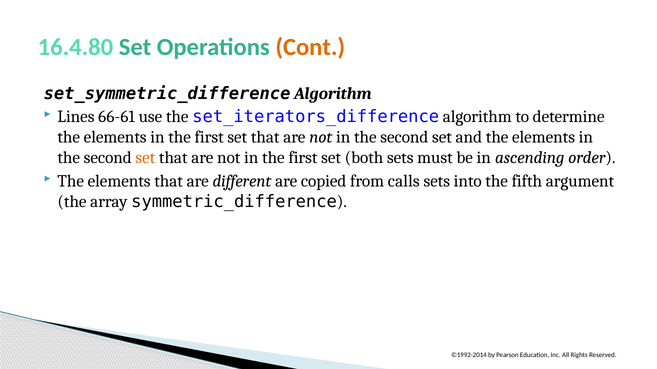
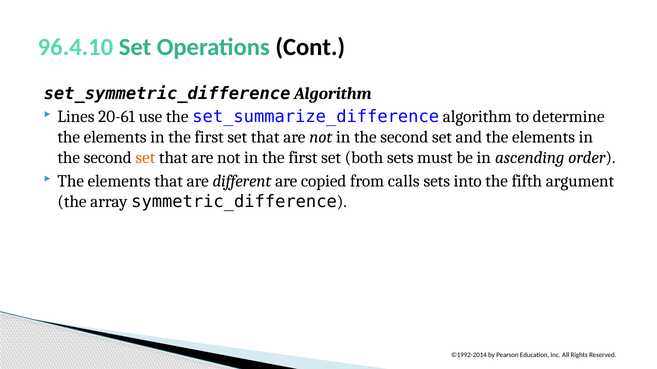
16.4.80: 16.4.80 -> 96.4.10
Cont colour: orange -> black
66-61: 66-61 -> 20-61
set_iterators_difference: set_iterators_difference -> set_summarize_difference
